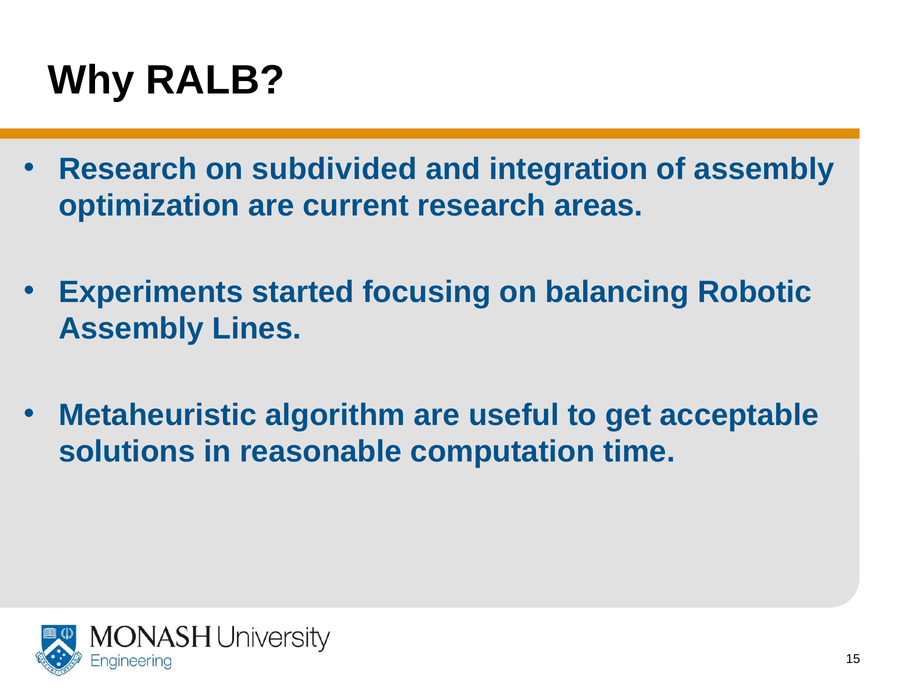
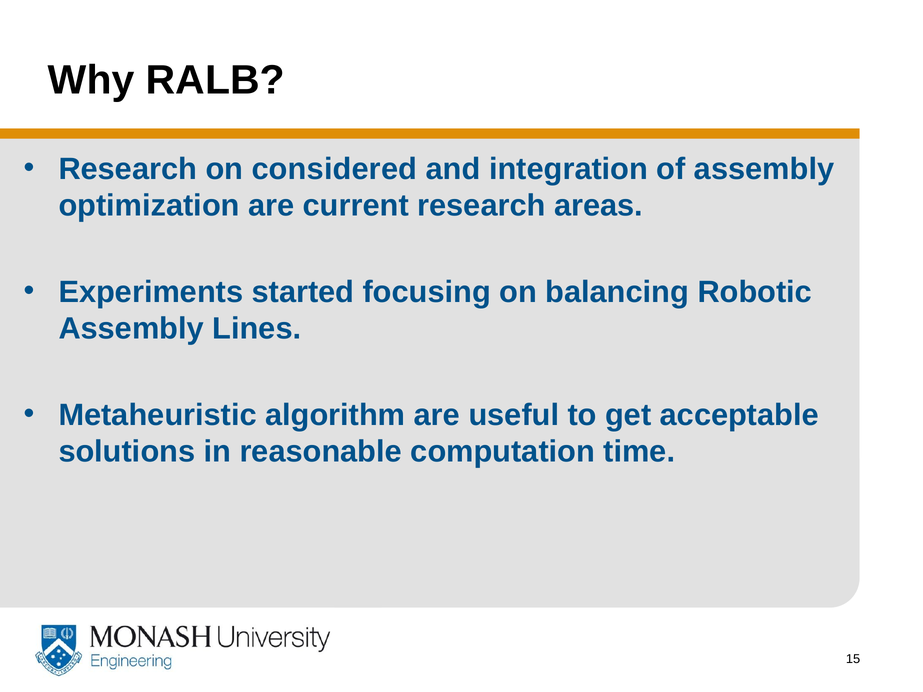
subdivided: subdivided -> considered
